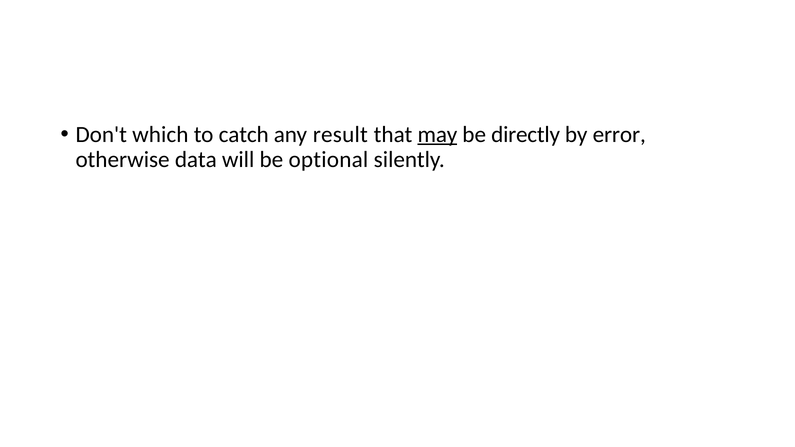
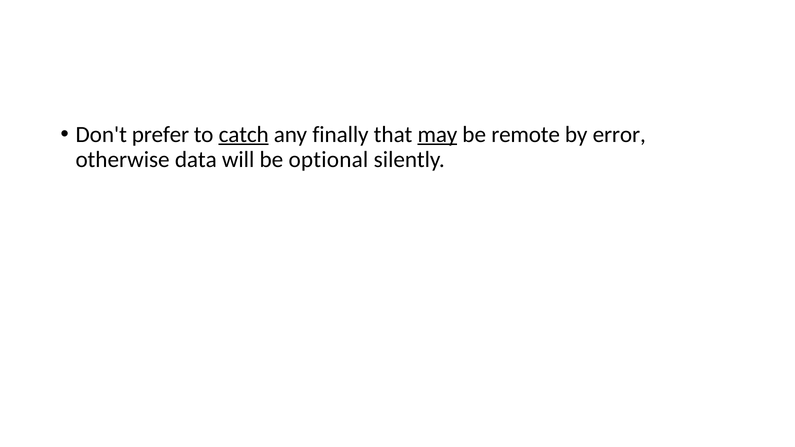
which: which -> prefer
catch underline: none -> present
result: result -> finally
directly: directly -> remote
